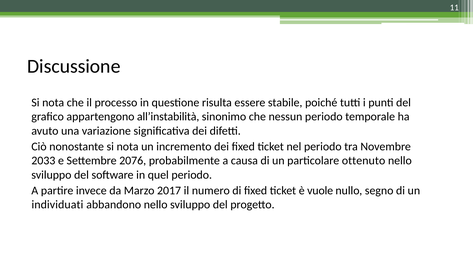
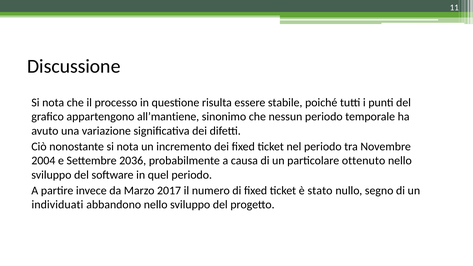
all’instabilità: all’instabilità -> all’mantiene
2033: 2033 -> 2004
2076: 2076 -> 2036
vuole: vuole -> stato
